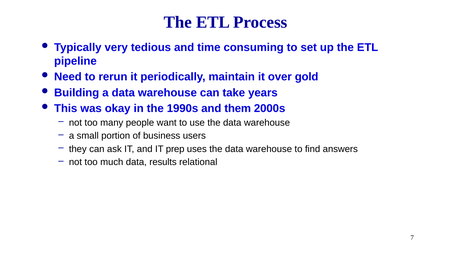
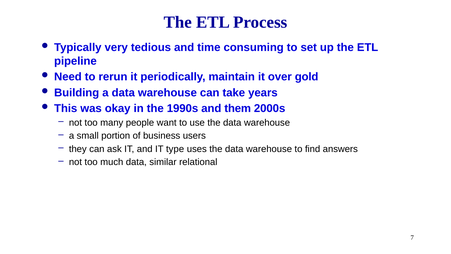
prep: prep -> type
results: results -> similar
